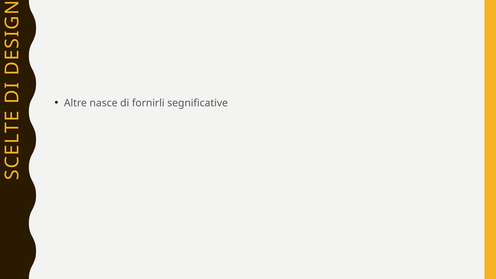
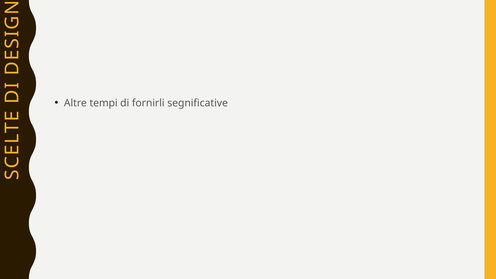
nasce: nasce -> tempi
